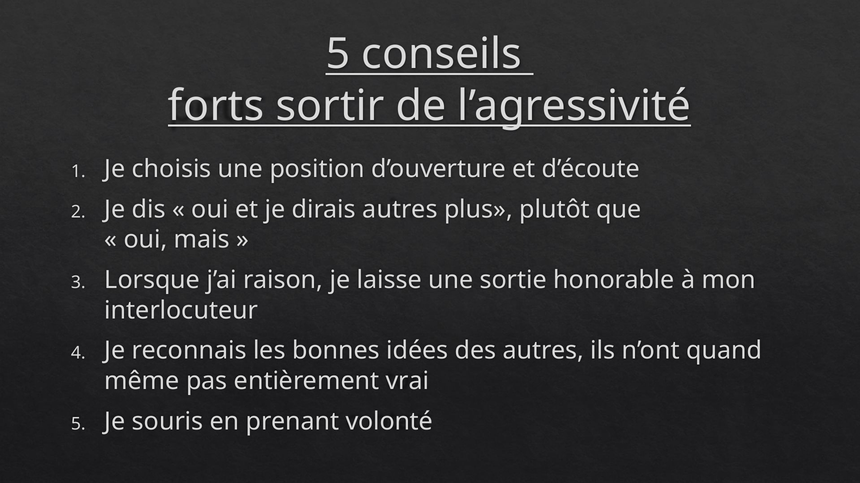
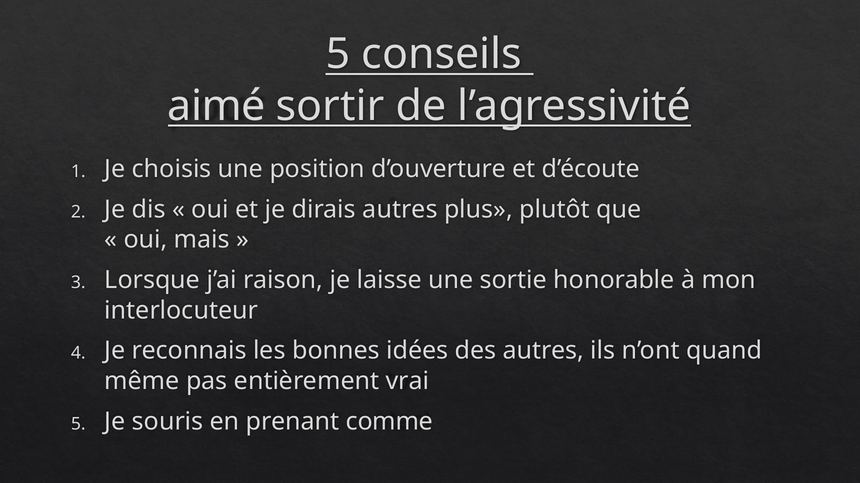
forts: forts -> aimé
volonté: volonté -> comme
